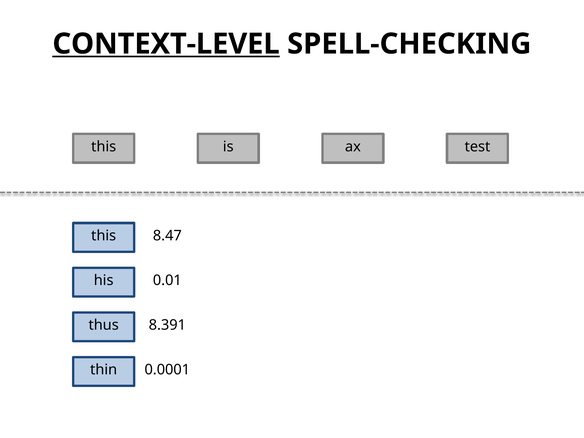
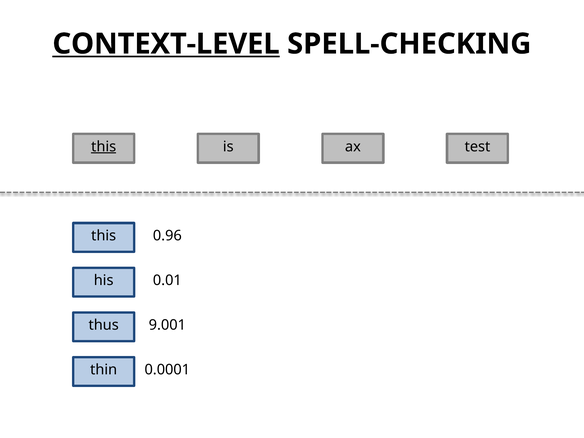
this at (104, 147) underline: none -> present
8.47: 8.47 -> 0.96
8.391: 8.391 -> 9.001
